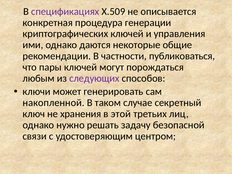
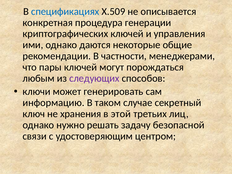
спецификациях colour: purple -> blue
публиковаться: публиковаться -> менеджерами
накопленной: накопленной -> информацию
